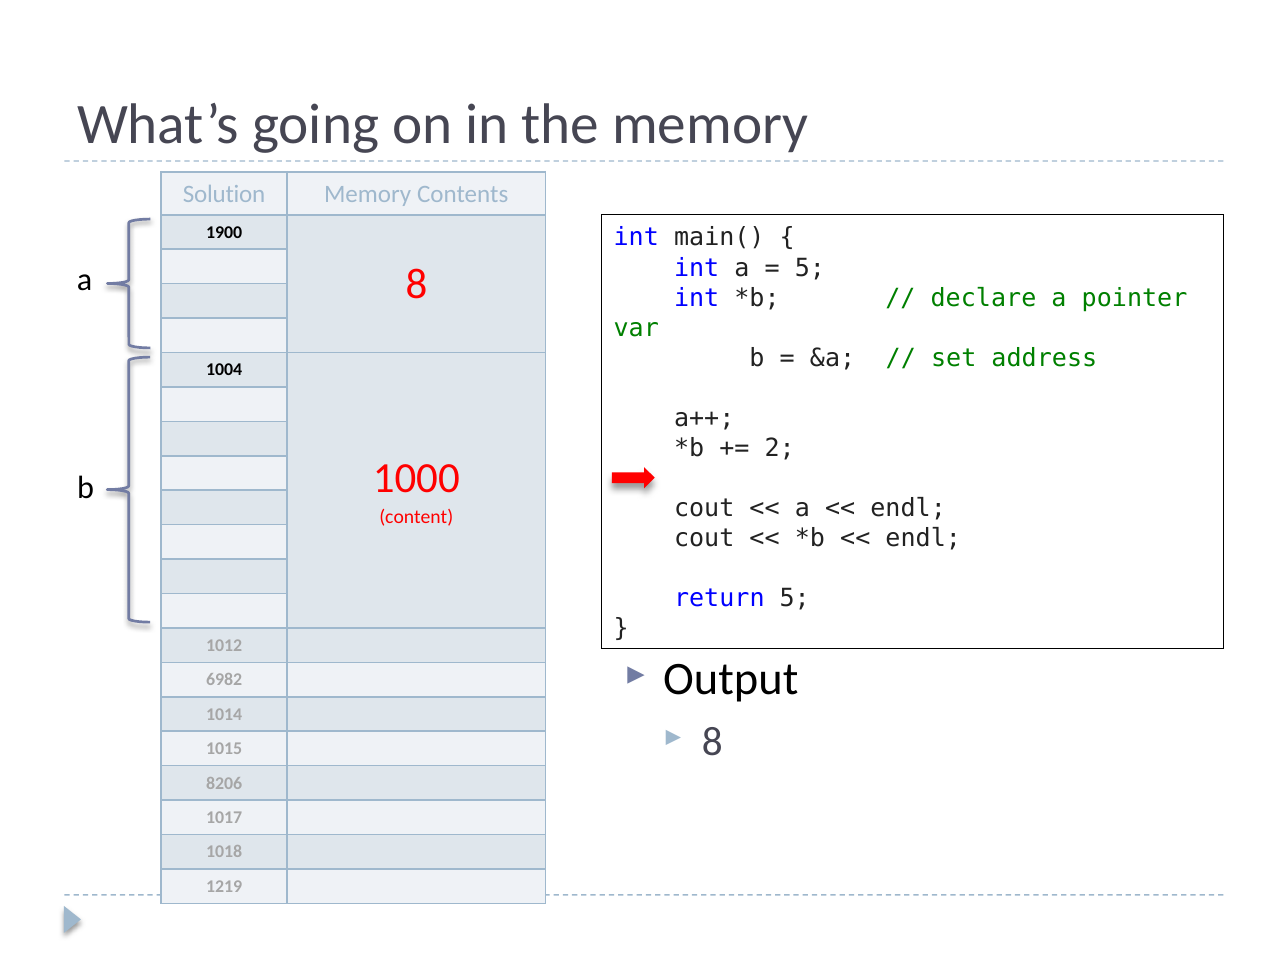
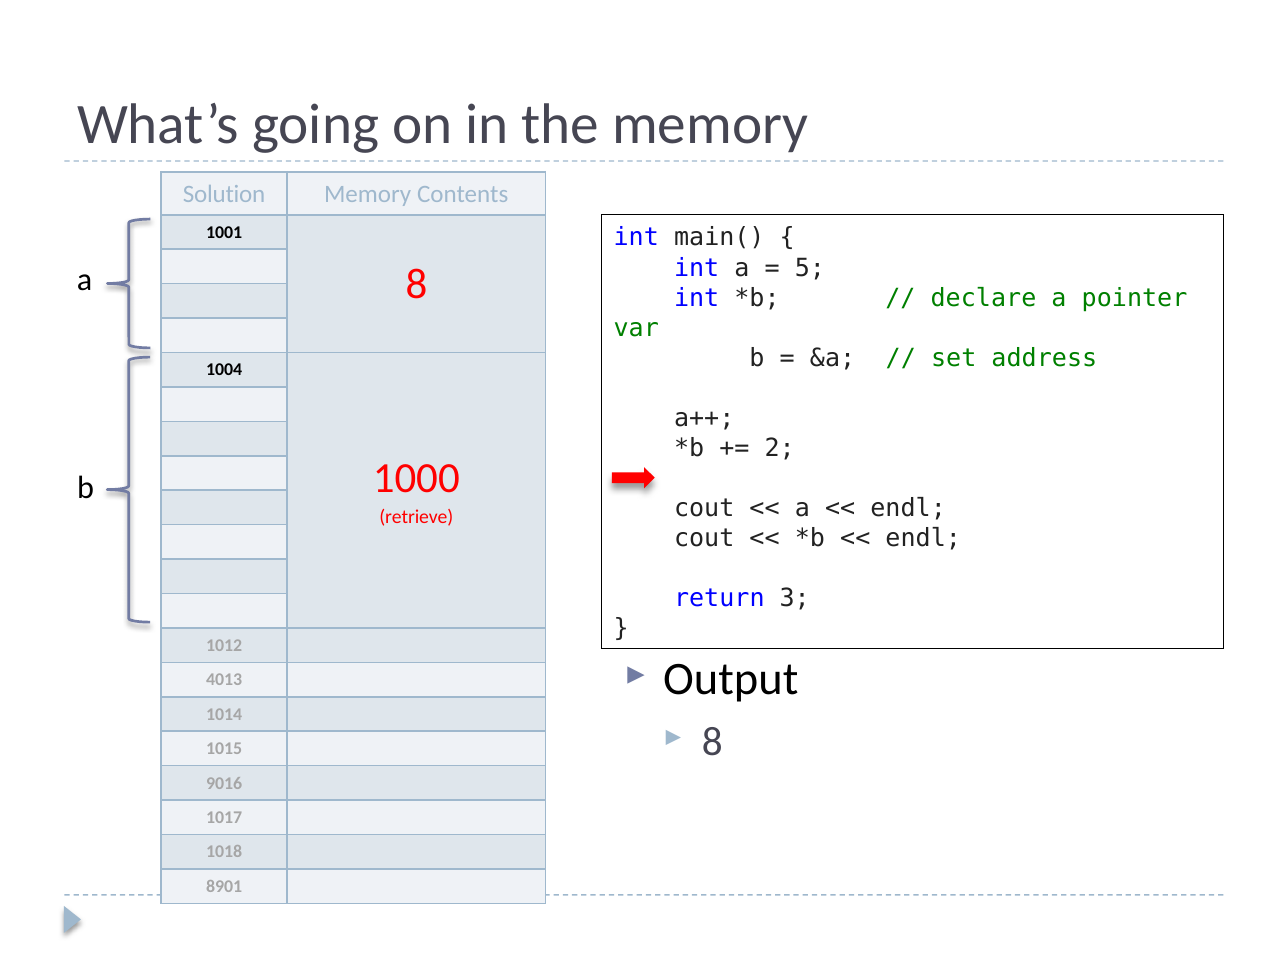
1900: 1900 -> 1001
content: content -> retrieve
return 5: 5 -> 3
6982: 6982 -> 4013
8206: 8206 -> 9016
1219: 1219 -> 8901
